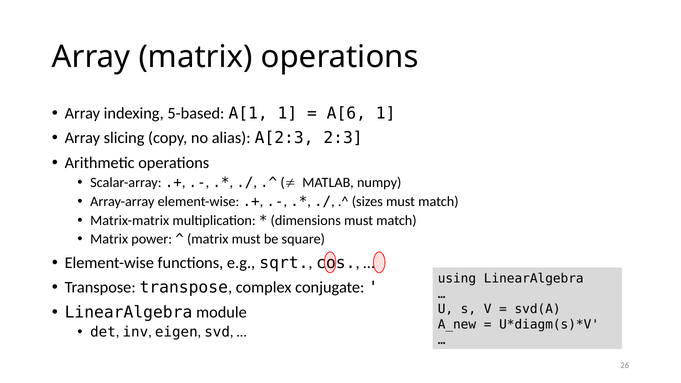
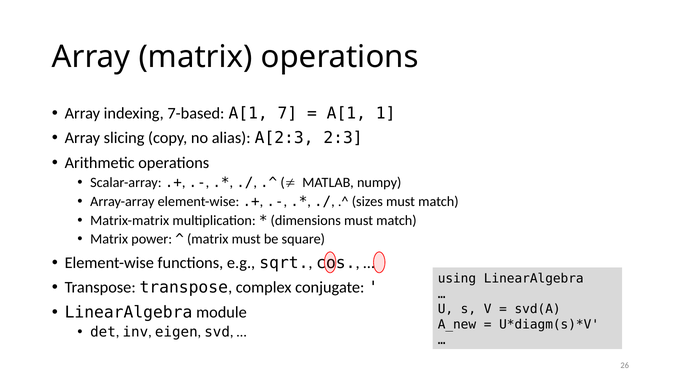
5-based: 5-based -> 7-based
A[1 1: 1 -> 7
A[6 at (346, 113): A[6 -> A[1
